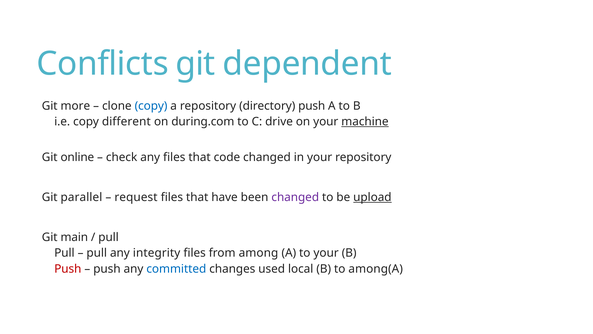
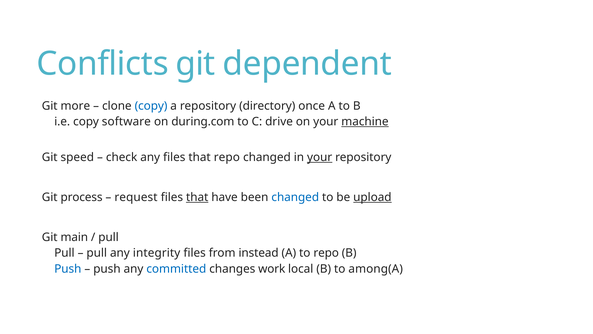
directory push: push -> once
different: different -> software
online: online -> speed
that code: code -> repo
your at (320, 157) underline: none -> present
parallel: parallel -> process
that at (197, 197) underline: none -> present
changed at (295, 197) colour: purple -> blue
among: among -> instead
to your: your -> repo
Push at (68, 268) colour: red -> blue
used: used -> work
